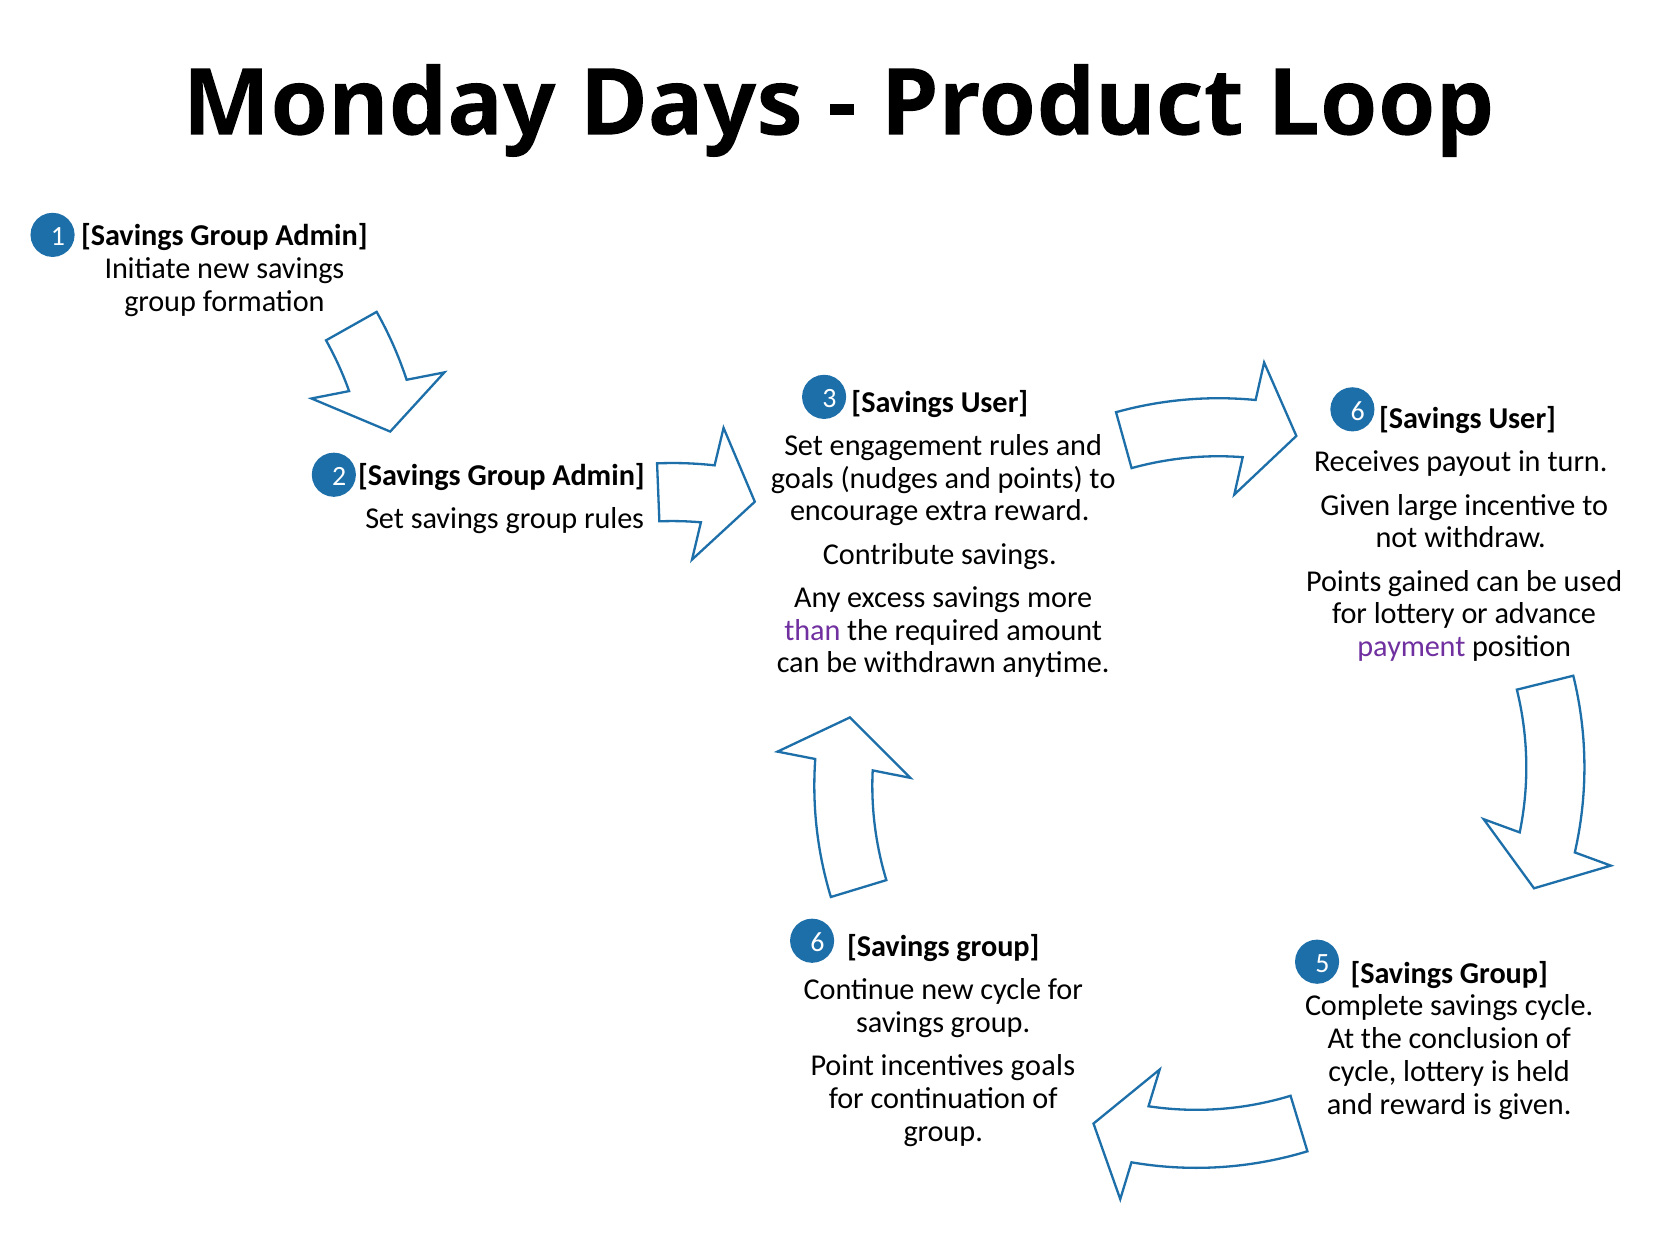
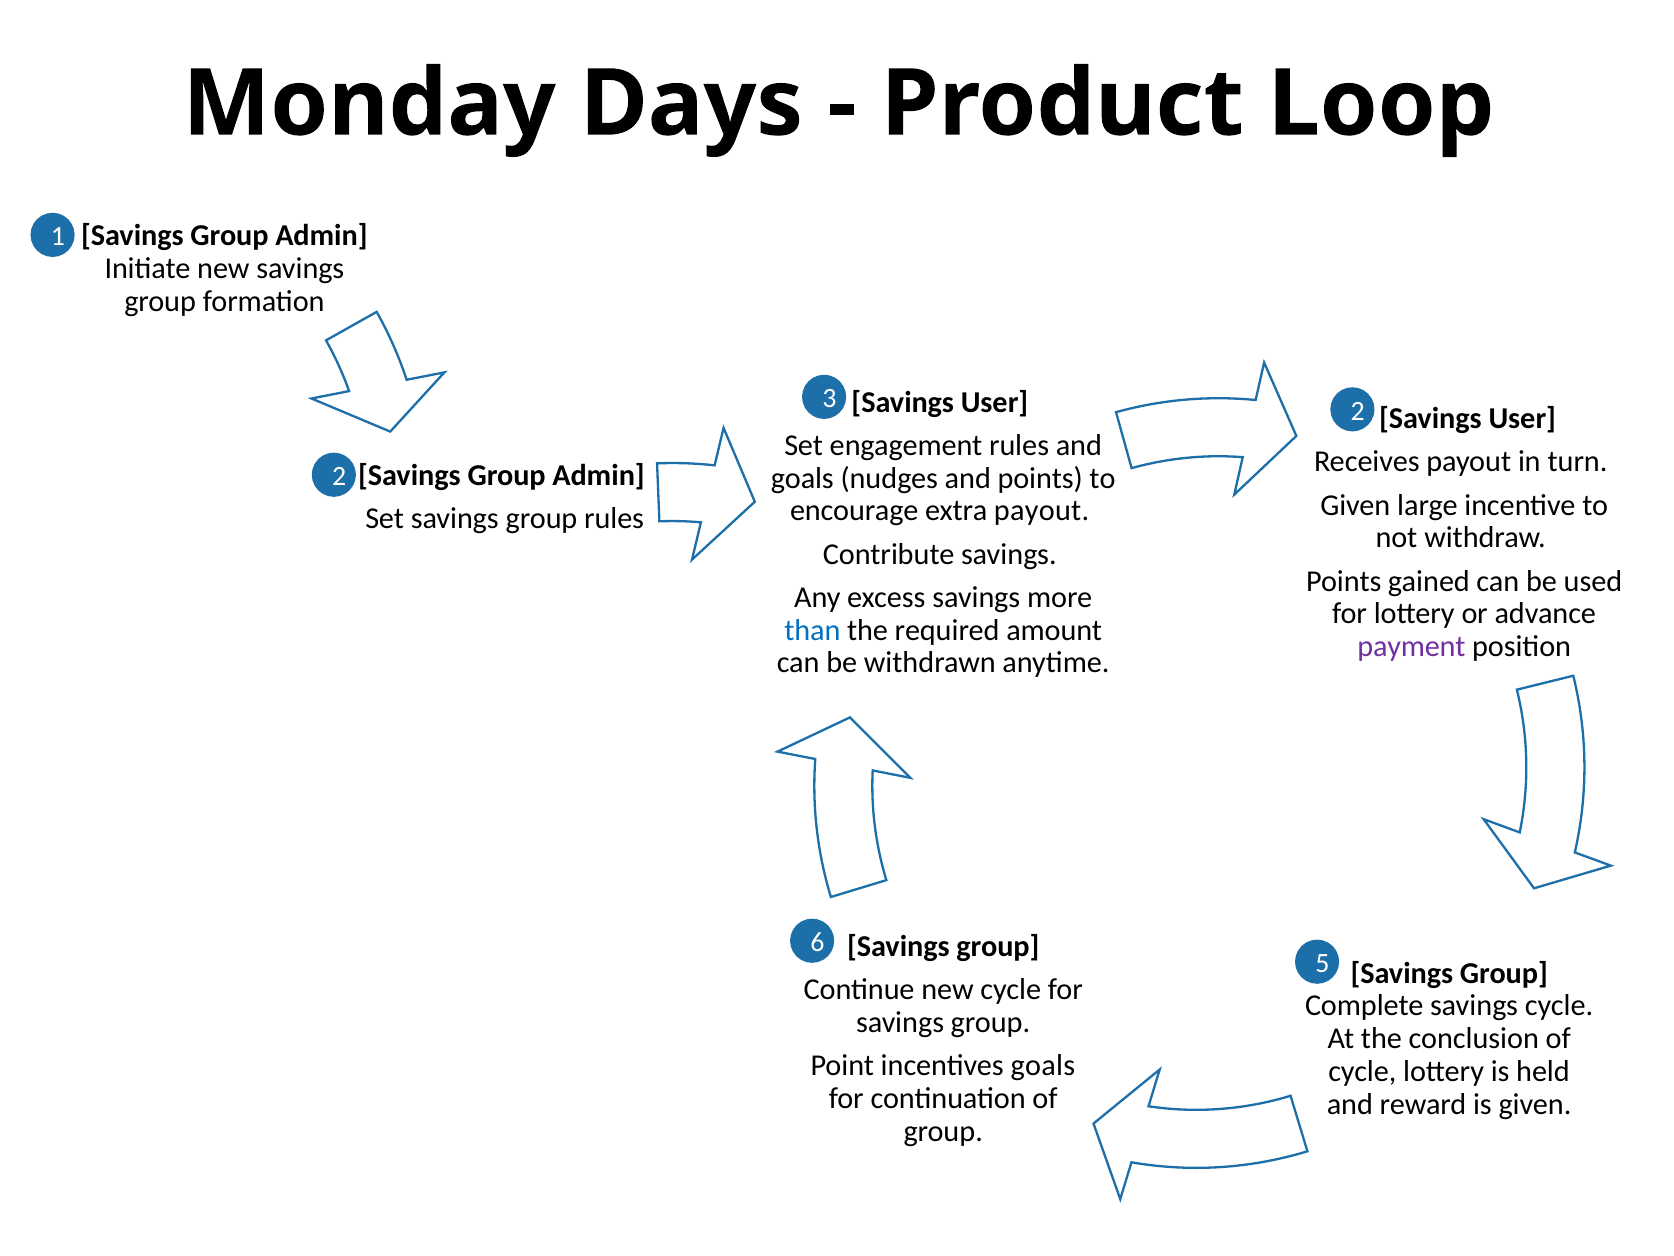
3 6: 6 -> 2
extra reward: reward -> payout
than colour: purple -> blue
